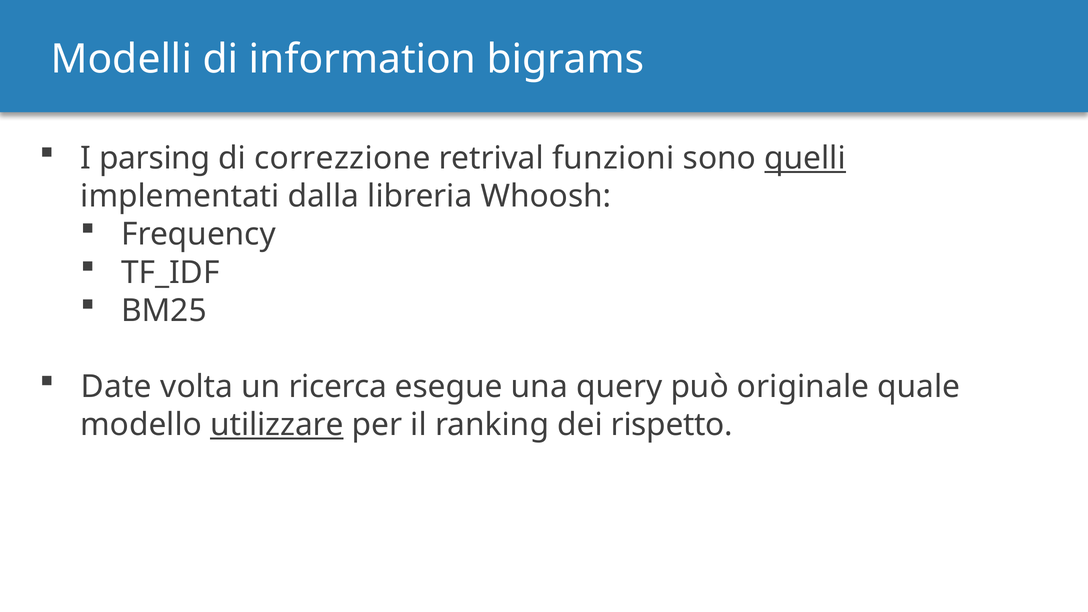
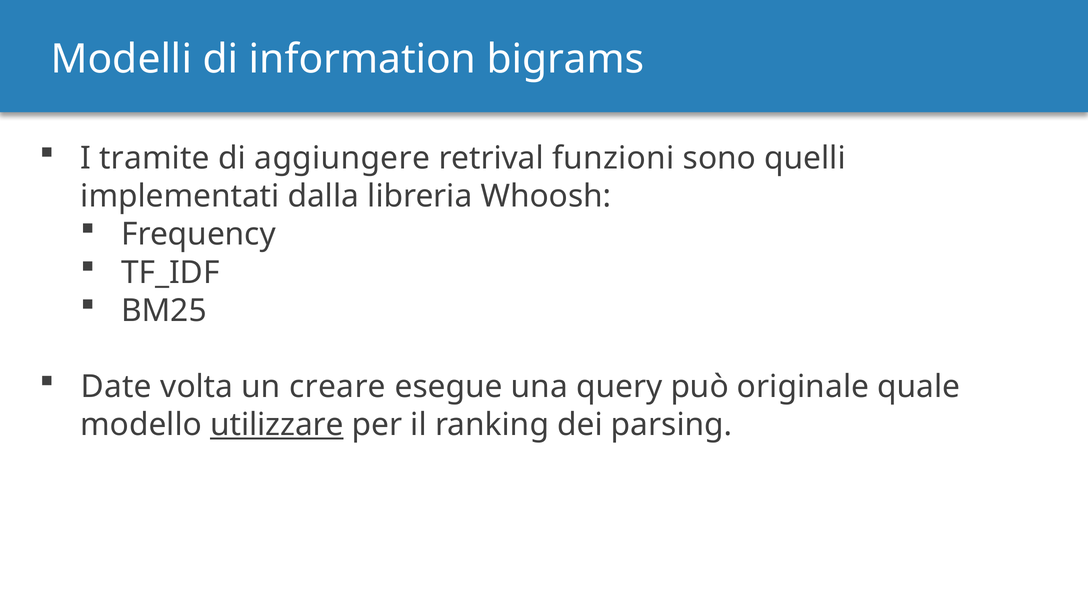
parsing: parsing -> tramite
correzzione: correzzione -> aggiungere
quelli underline: present -> none
ricerca: ricerca -> creare
rispetto: rispetto -> parsing
